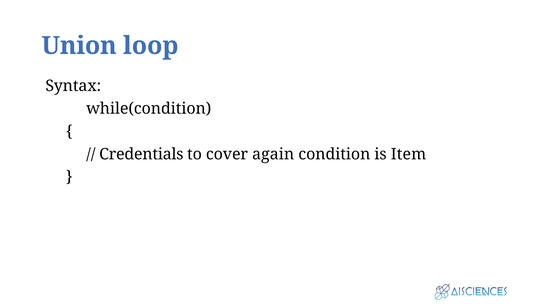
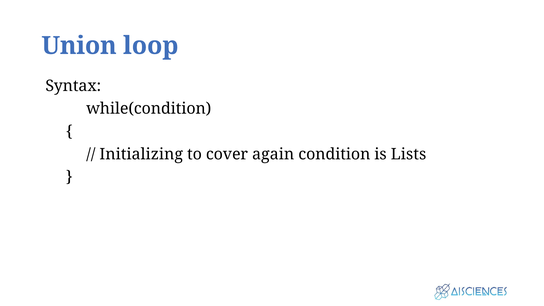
Credentials: Credentials -> Initializing
Item: Item -> Lists
